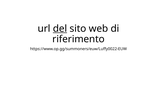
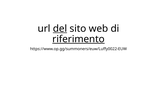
riferimento underline: none -> present
